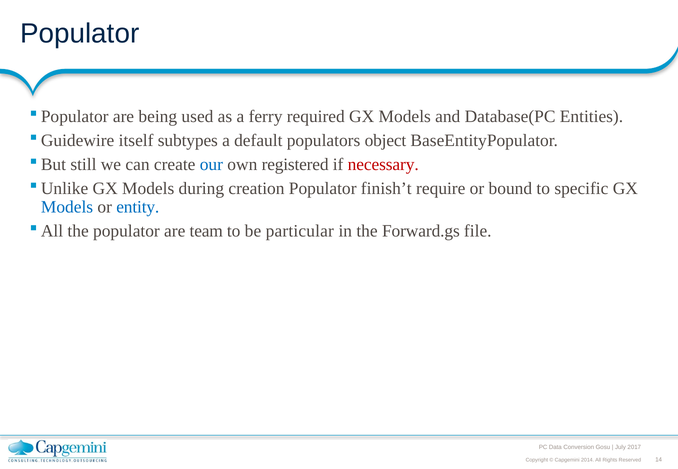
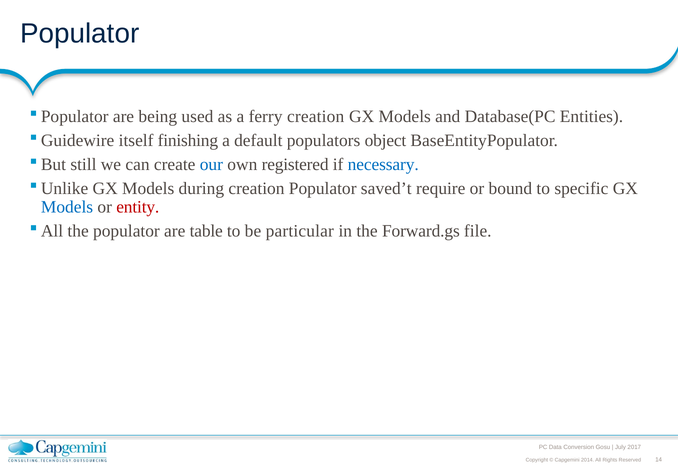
ferry required: required -> creation
subtypes: subtypes -> finishing
necessary colour: red -> blue
finish’t: finish’t -> saved’t
entity colour: blue -> red
team: team -> table
